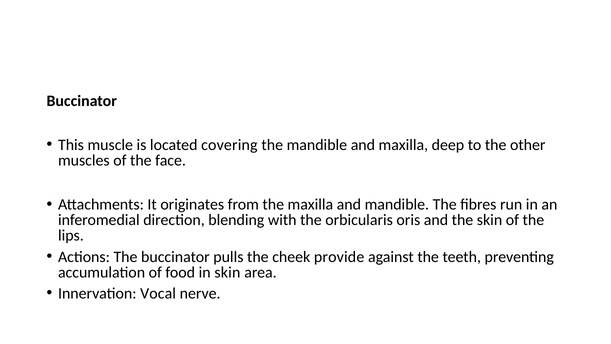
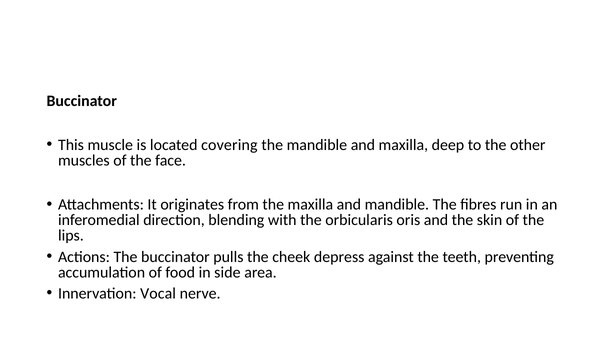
provide: provide -> depress
in skin: skin -> side
